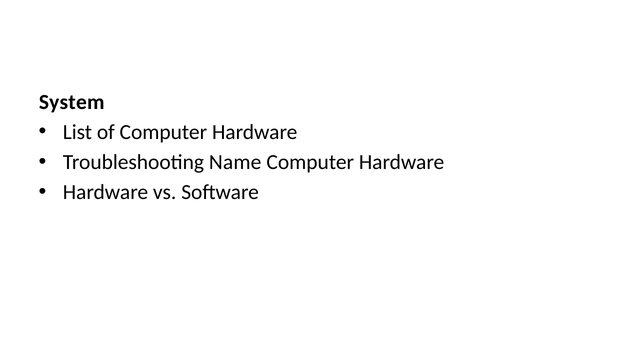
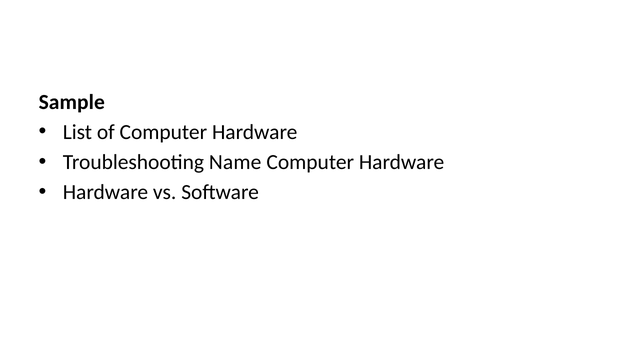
System: System -> Sample
